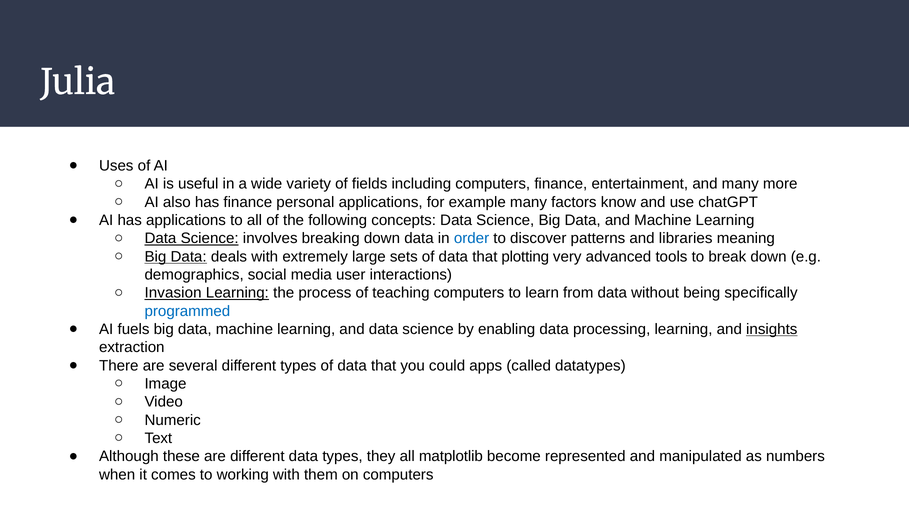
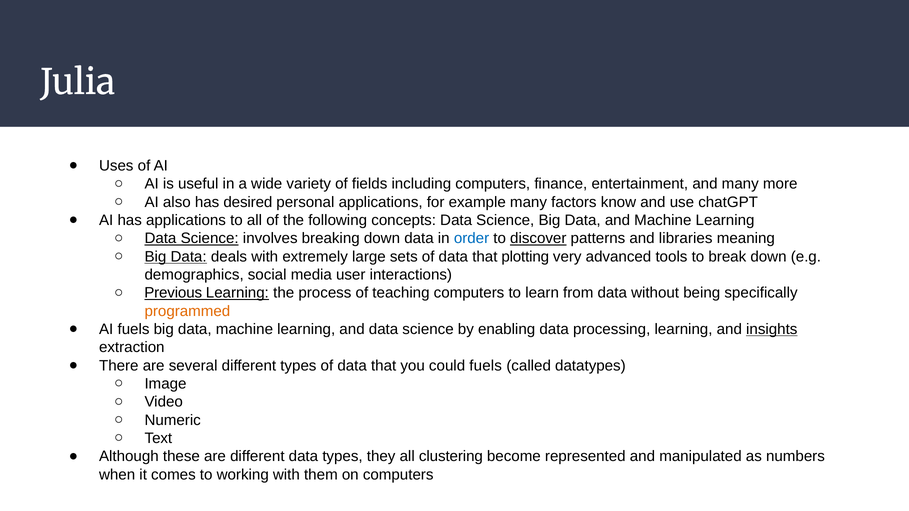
has finance: finance -> desired
discover underline: none -> present
Invasion: Invasion -> Previous
programmed colour: blue -> orange
could apps: apps -> fuels
matplotlib: matplotlib -> clustering
